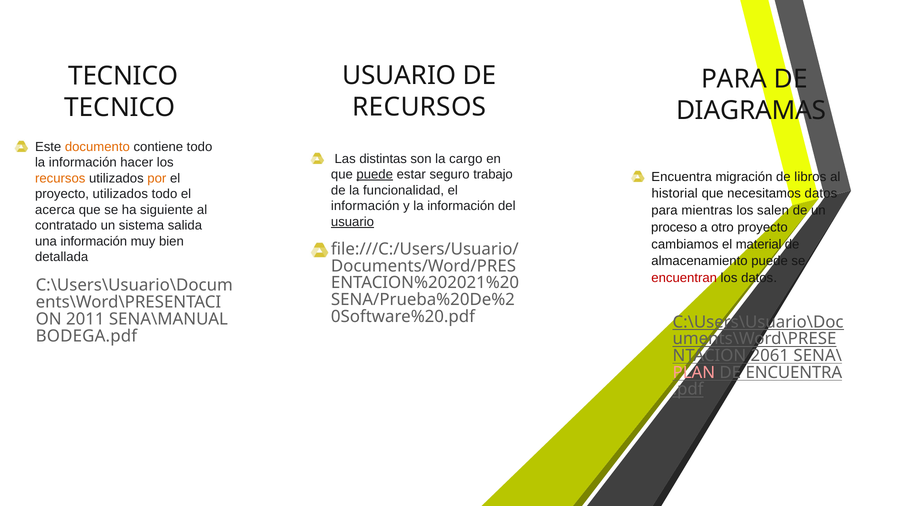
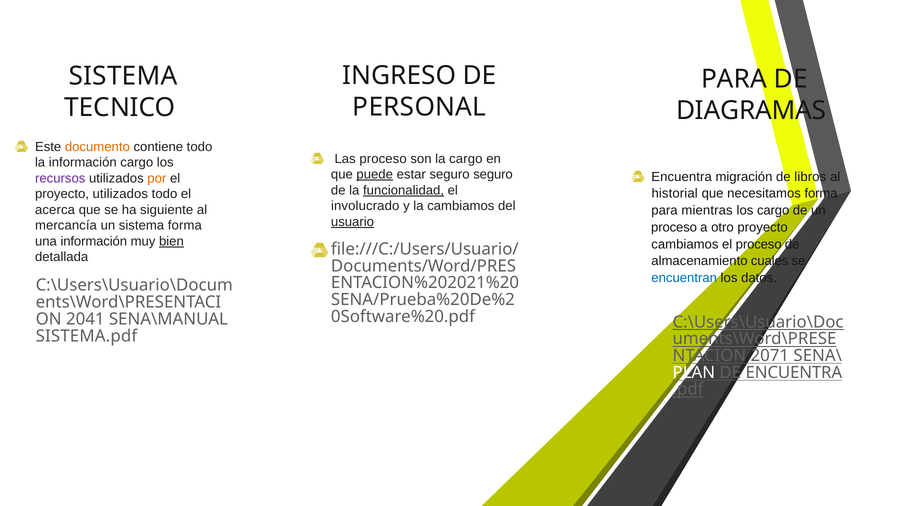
USUARIO at (399, 75): USUARIO -> INGRESO
TECNICO at (123, 76): TECNICO -> SISTEMA
RECURSOS at (419, 107): RECURSOS -> PERSONAL
Las distintas: distintas -> proceso
información hacer: hacer -> cargo
seguro trabajo: trabajo -> seguro
recursos at (60, 178) colour: orange -> purple
funcionalidad underline: none -> present
necesitamos datos: datos -> forma
información at (365, 206): información -> involucrado
y la información: información -> cambiamos
los salen: salen -> cargo
contratado: contratado -> mercancía
sistema salida: salida -> forma
bien underline: none -> present
el material: material -> proceso
almacenamiento puede: puede -> cuales
encuentran colour: red -> blue
2011: 2011 -> 2041
BODEGA.pdf: BODEGA.pdf -> SISTEMA.pdf
2061: 2061 -> 2071
PLAN colour: pink -> white
